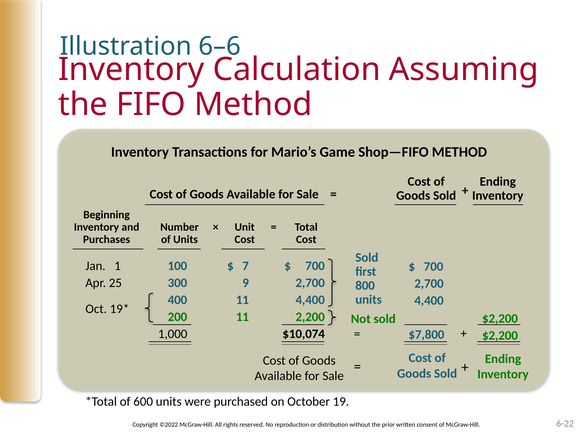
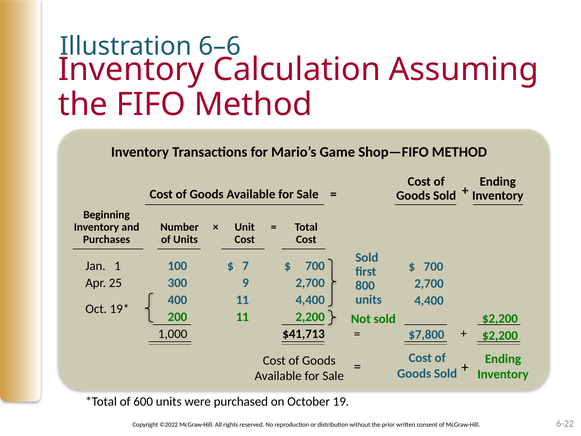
$10,074: $10,074 -> $41,713
